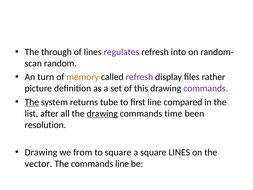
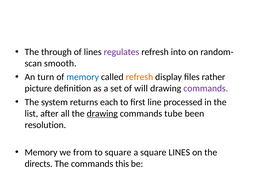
random: random -> smooth
memory at (83, 77) colour: orange -> blue
refresh at (139, 77) colour: purple -> orange
this: this -> will
The at (32, 102) underline: present -> none
tube: tube -> each
compared: compared -> processed
time: time -> tube
Drawing at (41, 152): Drawing -> Memory
vector: vector -> directs
commands line: line -> this
